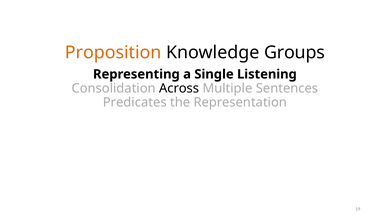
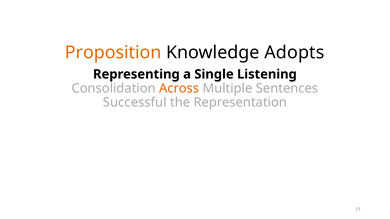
Groups: Groups -> Adopts
Across colour: black -> orange
Predicates: Predicates -> Successful
